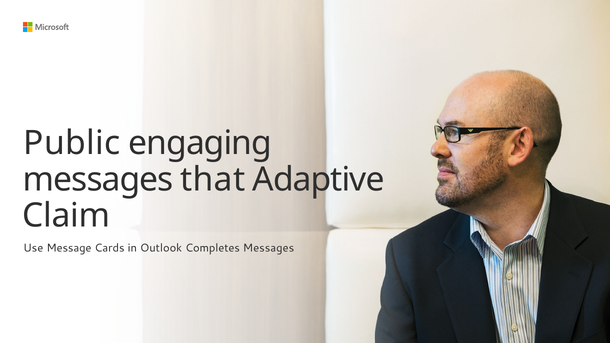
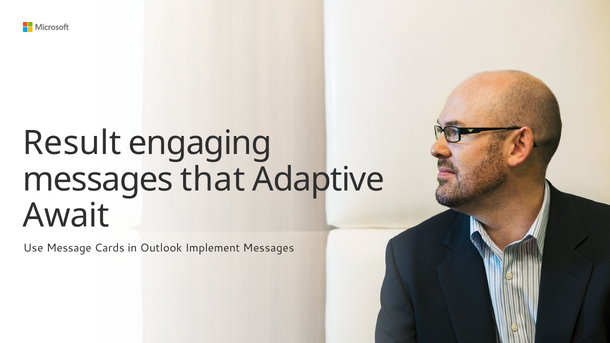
Public: Public -> Result
Claim: Claim -> Await
Completes: Completes -> Implement
